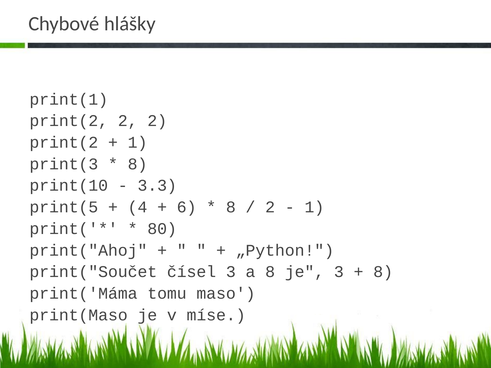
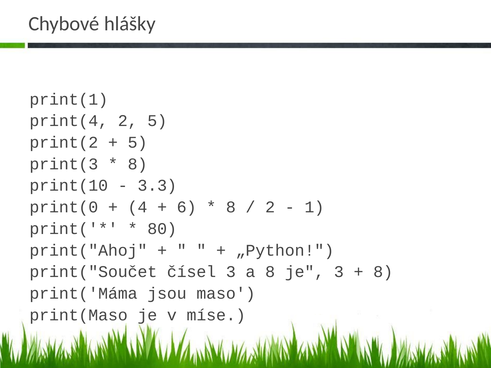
print(2 at (69, 121): print(2 -> print(4
2 2: 2 -> 5
1 at (138, 143): 1 -> 5
print(5: print(5 -> print(0
tomu: tomu -> jsou
